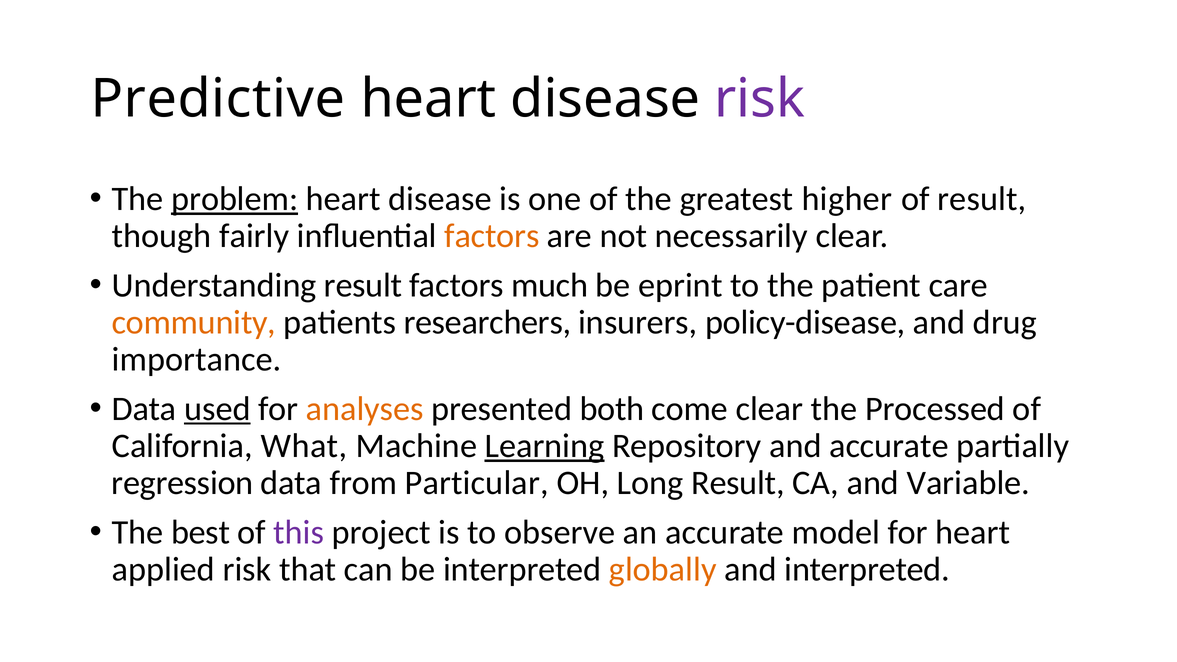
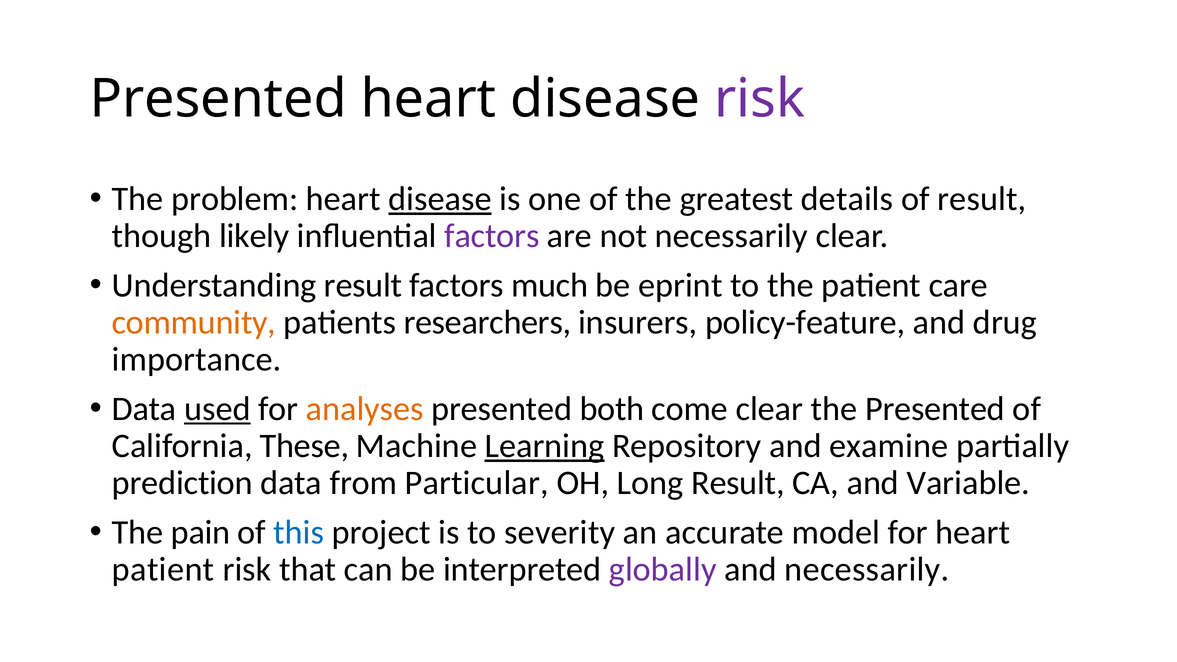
Predictive at (218, 99): Predictive -> Presented
problem underline: present -> none
disease at (440, 199) underline: none -> present
higher: higher -> details
fairly: fairly -> likely
factors at (492, 236) colour: orange -> purple
policy-disease: policy-disease -> policy-feature
the Processed: Processed -> Presented
What: What -> These
and accurate: accurate -> examine
regression: regression -> prediction
best: best -> pain
this colour: purple -> blue
observe: observe -> severity
applied at (163, 570): applied -> patient
globally colour: orange -> purple
and interpreted: interpreted -> necessarily
